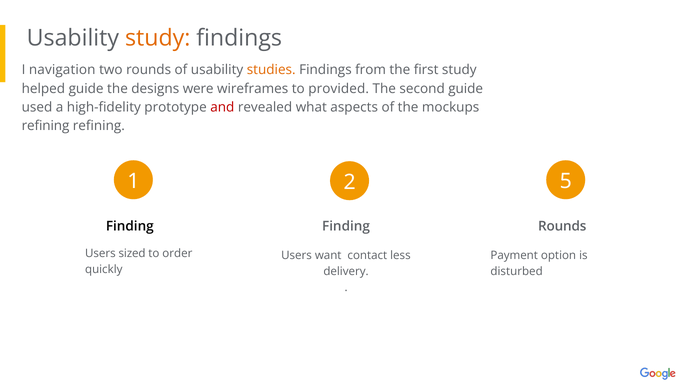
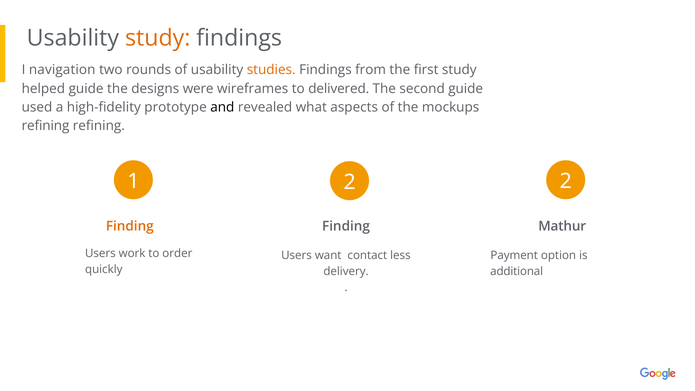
provided: provided -> delivered
and colour: red -> black
2 5: 5 -> 2
Finding at (130, 226) colour: black -> orange
Finding Rounds: Rounds -> Mathur
sized: sized -> work
disturbed: disturbed -> additional
